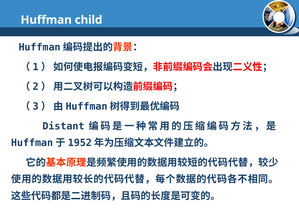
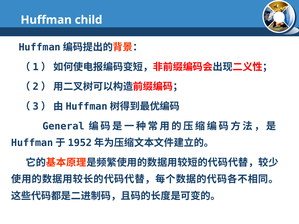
Distant: Distant -> General
